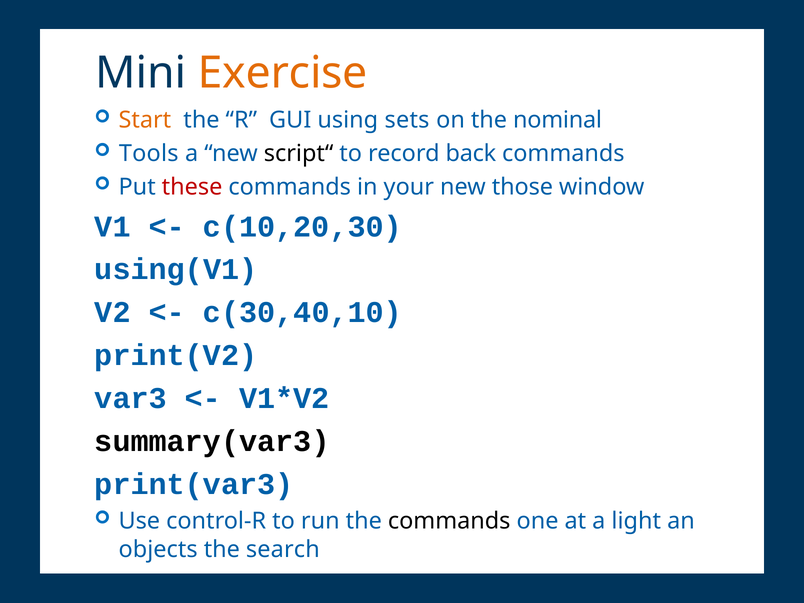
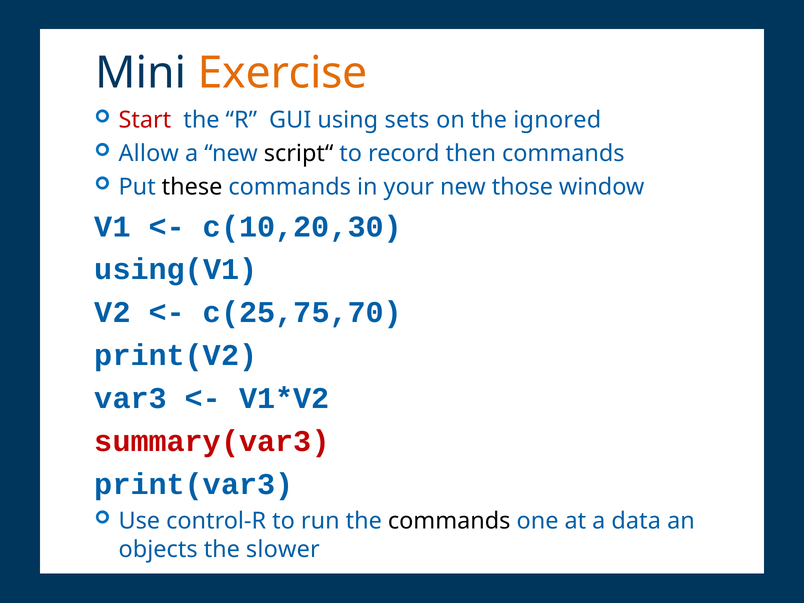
Start colour: orange -> red
nominal: nominal -> ignored
Tools: Tools -> Allow
back: back -> then
these colour: red -> black
c(30,40,10: c(30,40,10 -> c(25,75,70
summary(var3 colour: black -> red
light: light -> data
search: search -> slower
